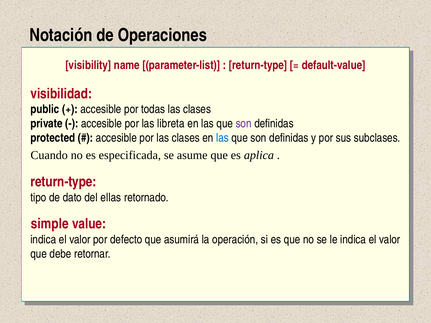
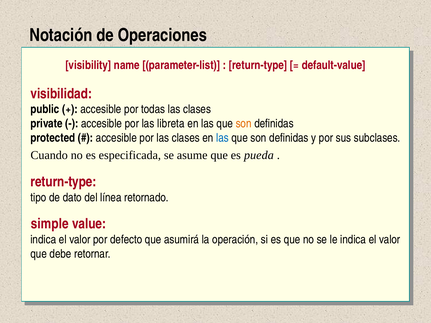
son at (244, 124) colour: purple -> orange
aplica: aplica -> pueda
ellas: ellas -> línea
